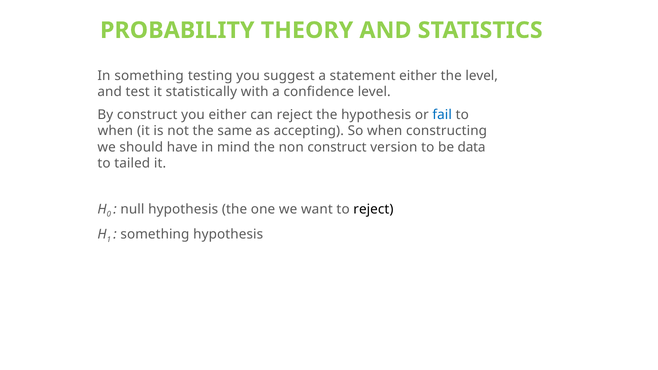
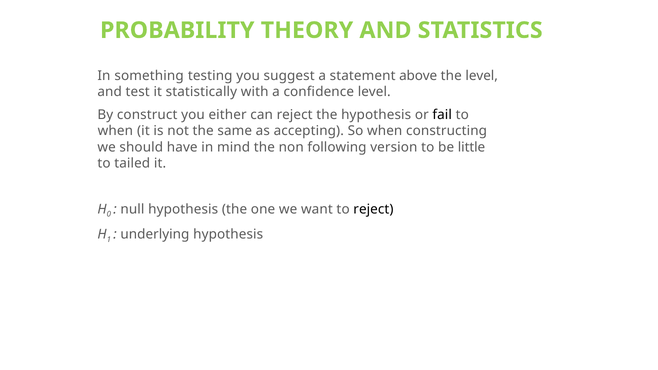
statement either: either -> above
fail colour: blue -> black
non construct: construct -> following
data: data -> little
something at (155, 234): something -> underlying
